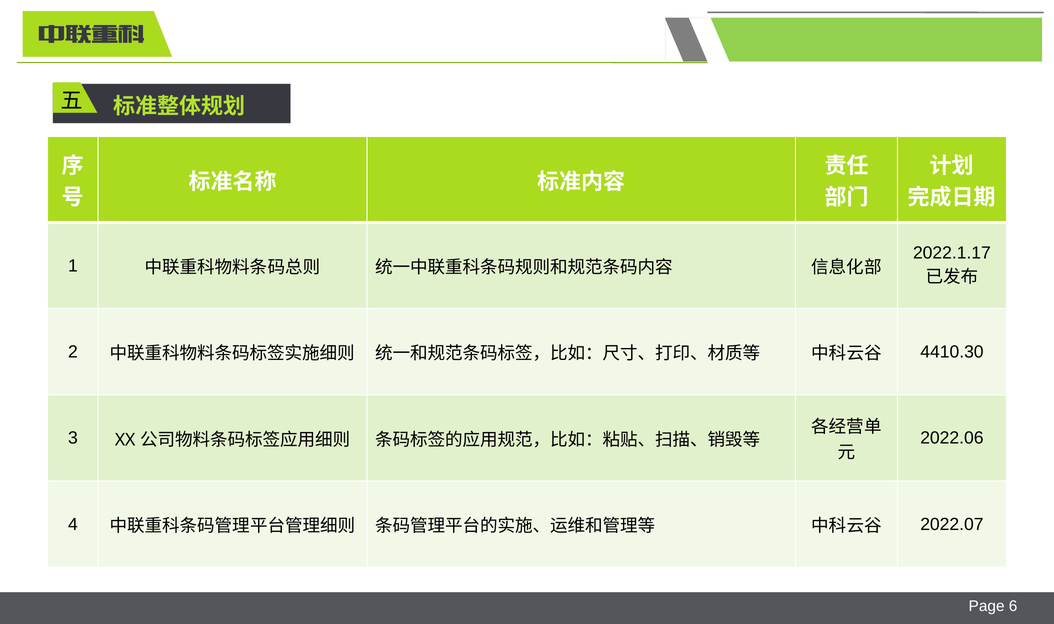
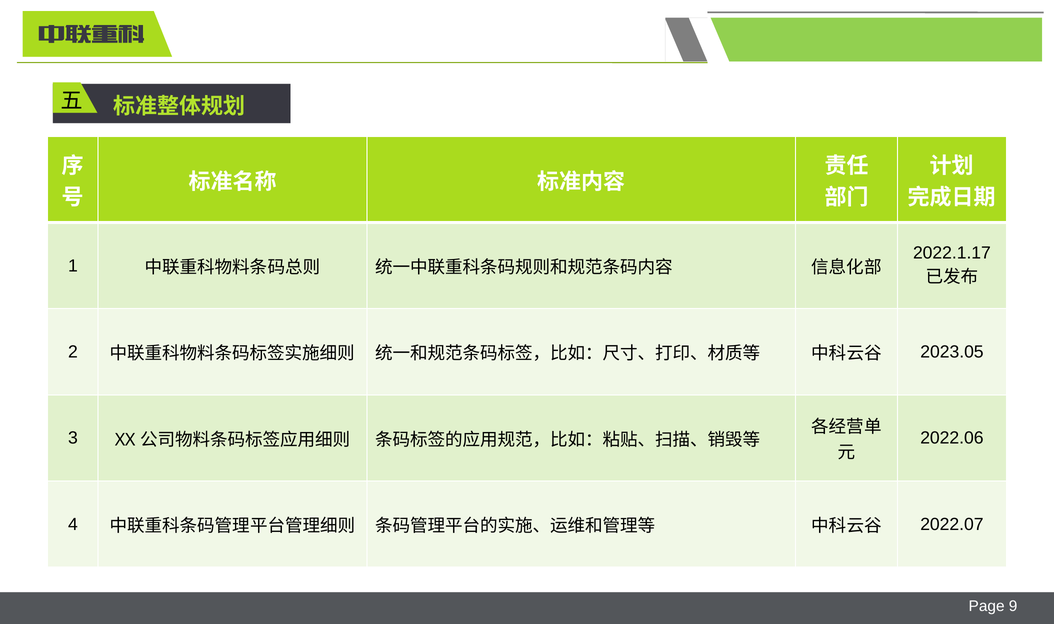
4410.30: 4410.30 -> 2023.05
6: 6 -> 9
